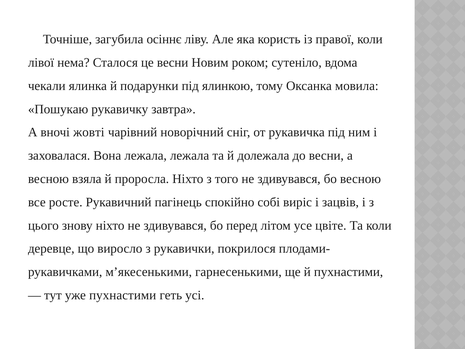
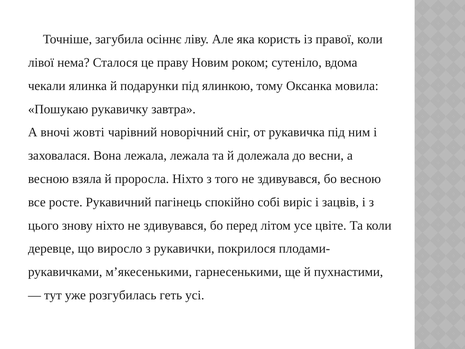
це весни: весни -> праву
уже пухнастими: пухнастими -> розгубилась
